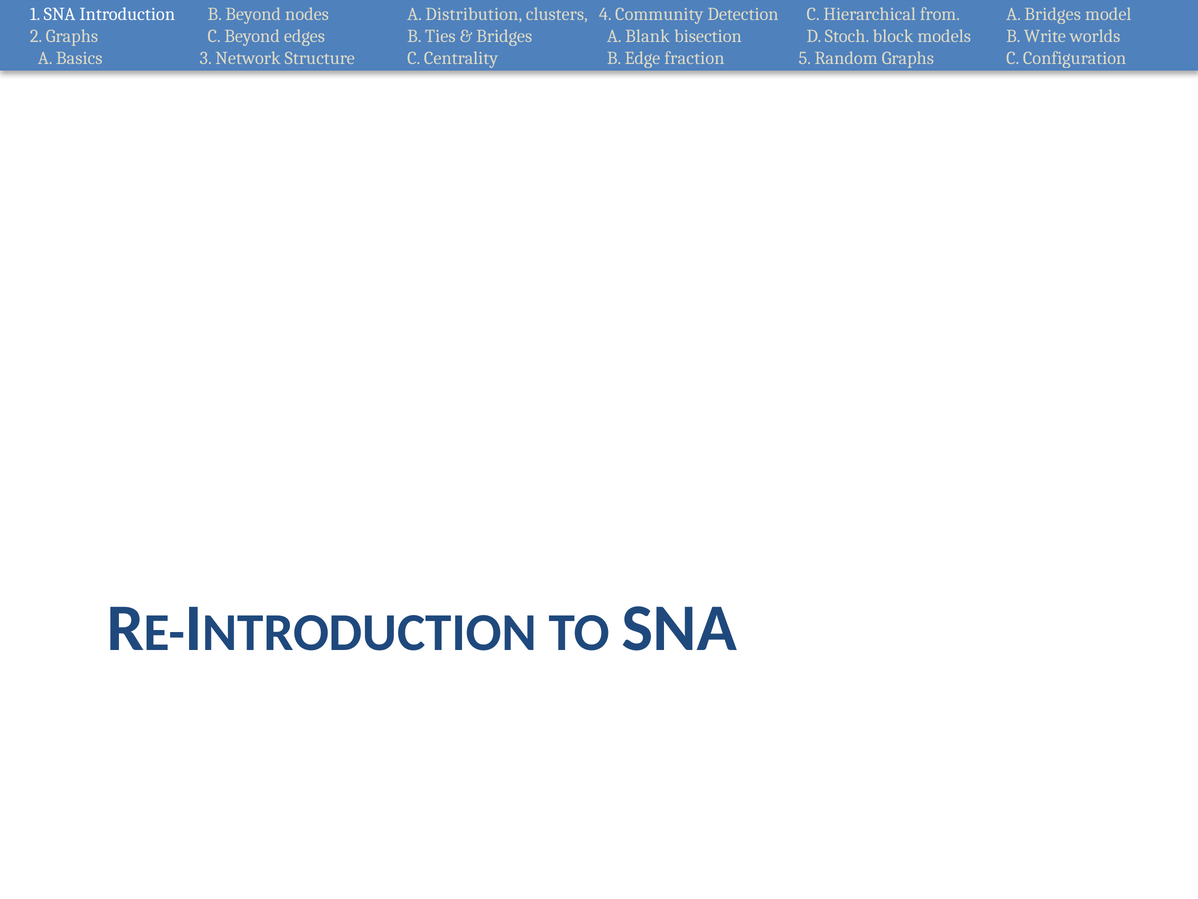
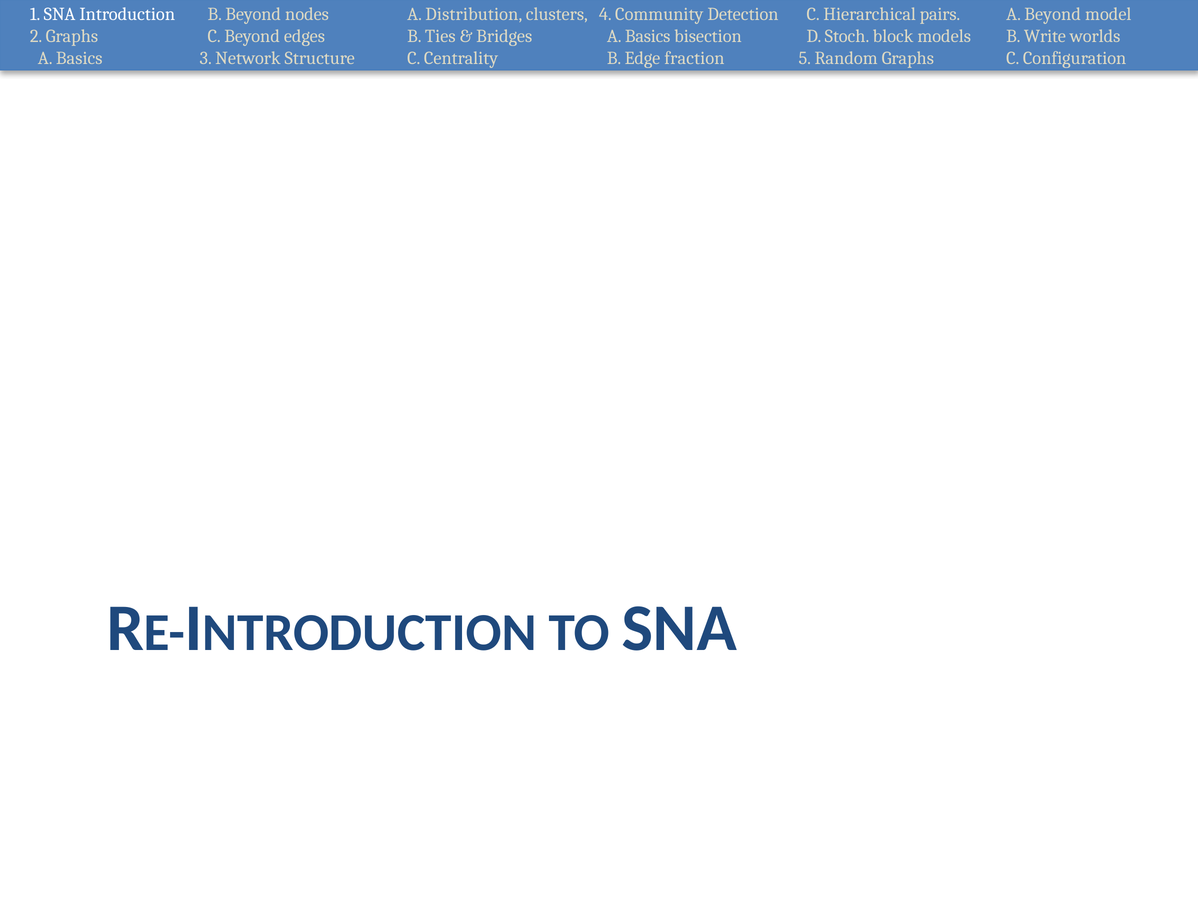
from: from -> pairs
A Bridges: Bridges -> Beyond
Blank at (648, 36): Blank -> Basics
